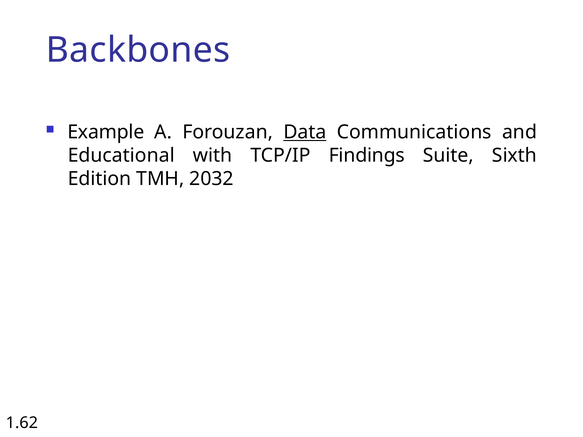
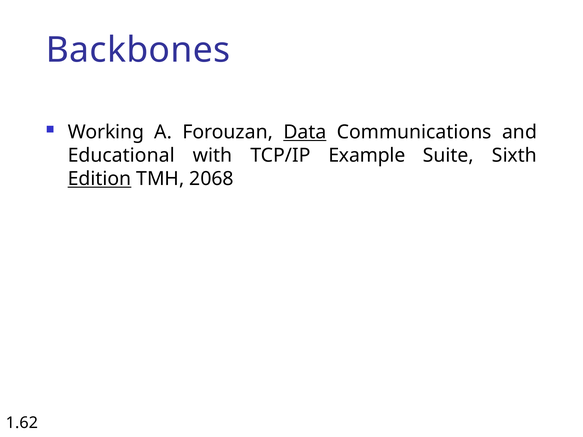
Example: Example -> Working
Findings: Findings -> Example
Edition underline: none -> present
2032: 2032 -> 2068
